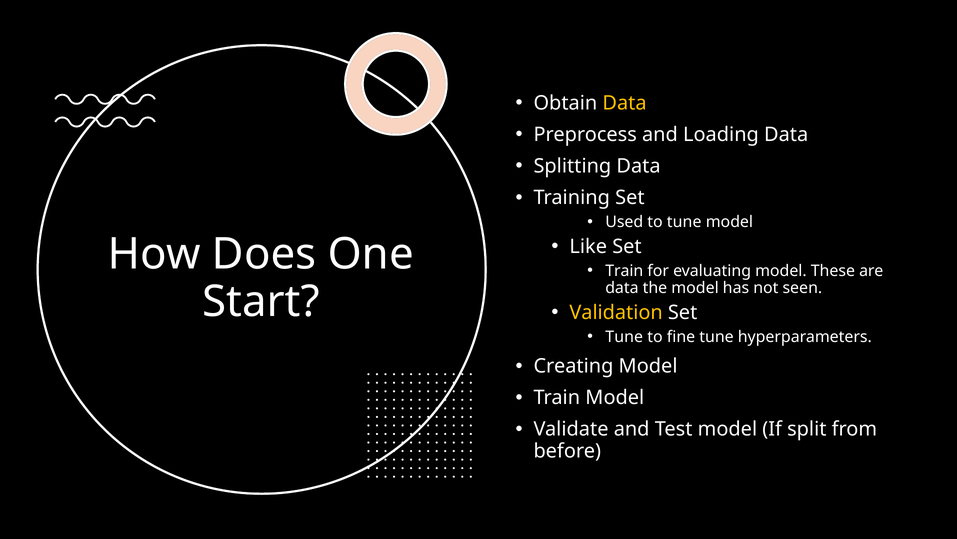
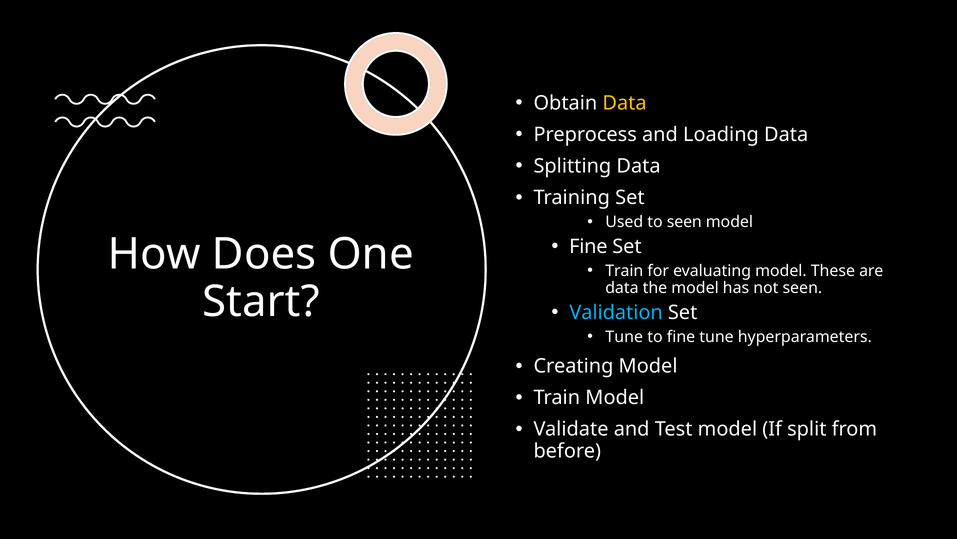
to tune: tune -> seen
Like at (588, 246): Like -> Fine
Validation colour: yellow -> light blue
